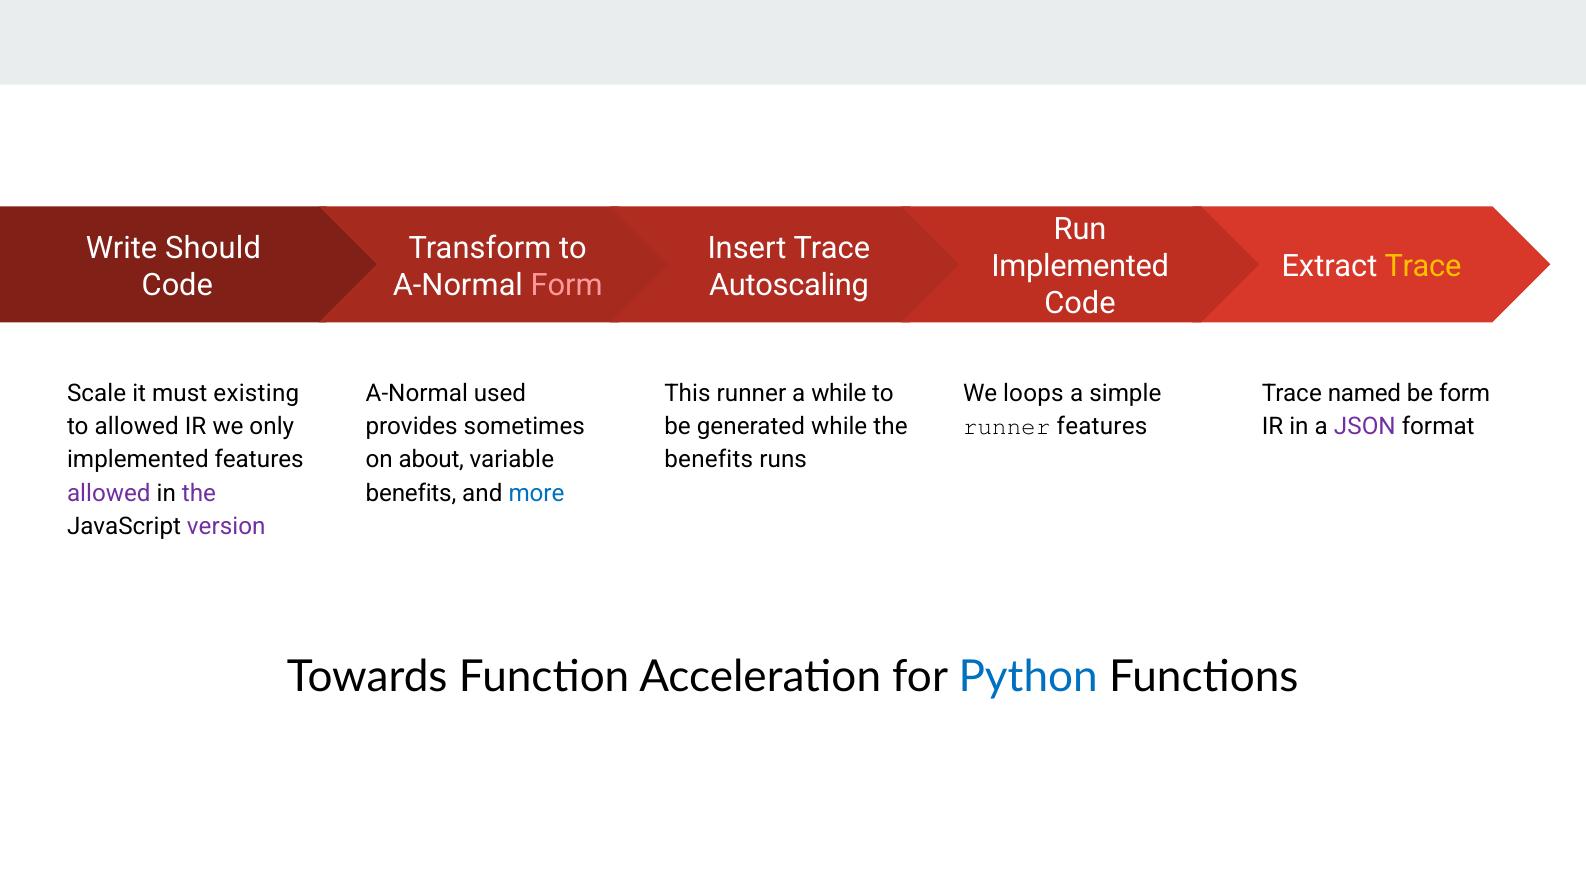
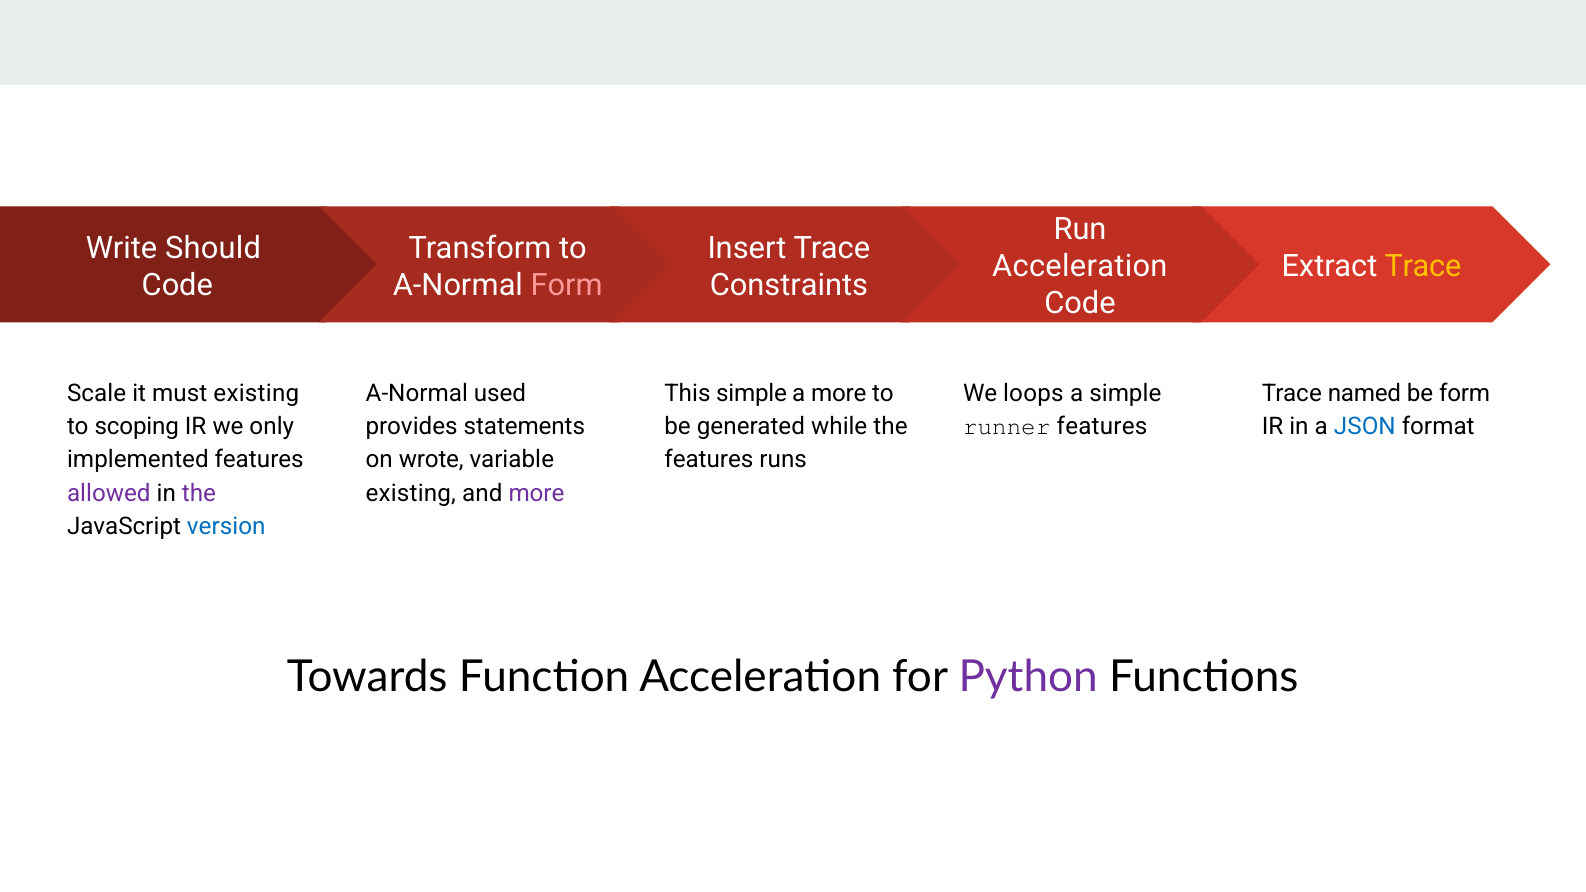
Implemented at (1080, 266): Implemented -> Acceleration
Autoscaling: Autoscaling -> Constraints
This runner: runner -> simple
a while: while -> more
to allowed: allowed -> scoping
sometimes: sometimes -> statements
JSON colour: purple -> blue
about: about -> wrote
benefits at (709, 460): benefits -> features
benefits at (411, 493): benefits -> existing
more at (536, 493) colour: blue -> purple
version colour: purple -> blue
Python colour: blue -> purple
